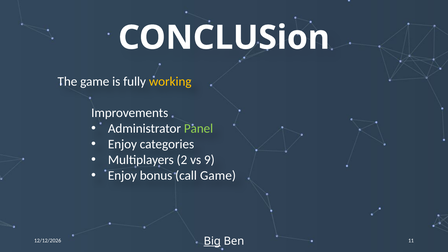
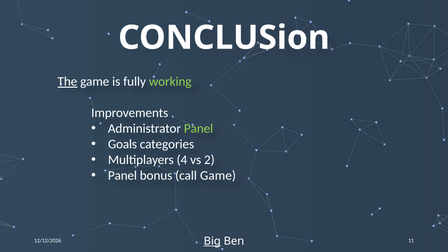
The underline: none -> present
working colour: yellow -> light green
Enjoy at (122, 144): Enjoy -> Goals
2: 2 -> 4
9: 9 -> 2
Enjoy at (122, 176): Enjoy -> Panel
